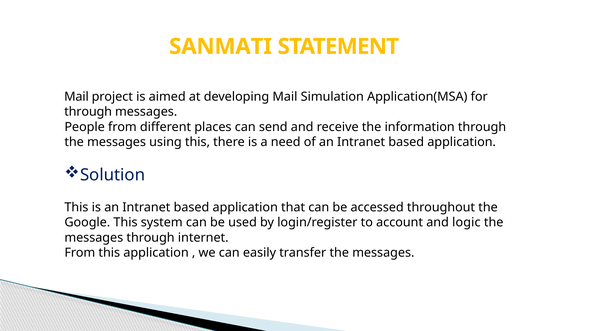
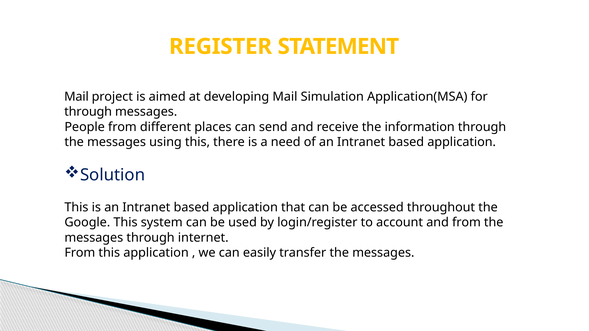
SANMATI: SANMATI -> REGISTER
and logic: logic -> from
